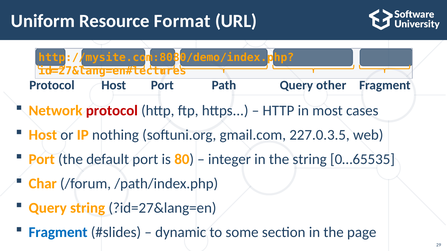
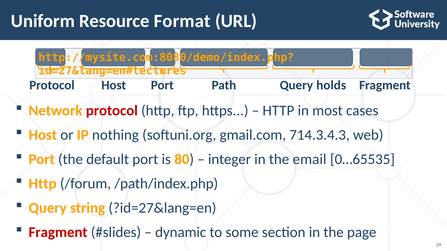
other: other -> holds
227.0.3.5: 227.0.3.5 -> 714.3.4.3
the string: string -> email
Char at (43, 184): Char -> Http
Fragment at (58, 233) colour: blue -> red
